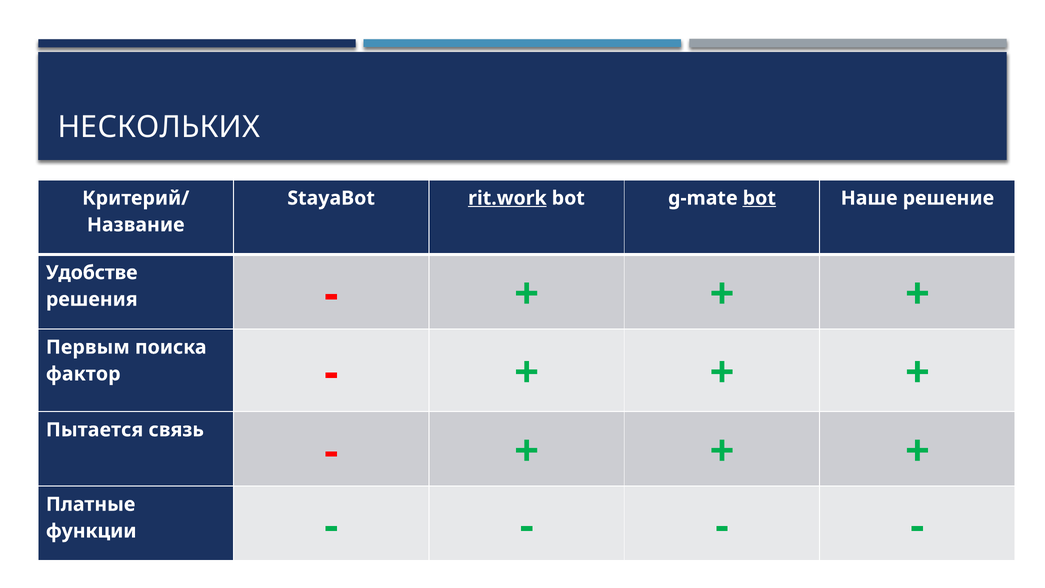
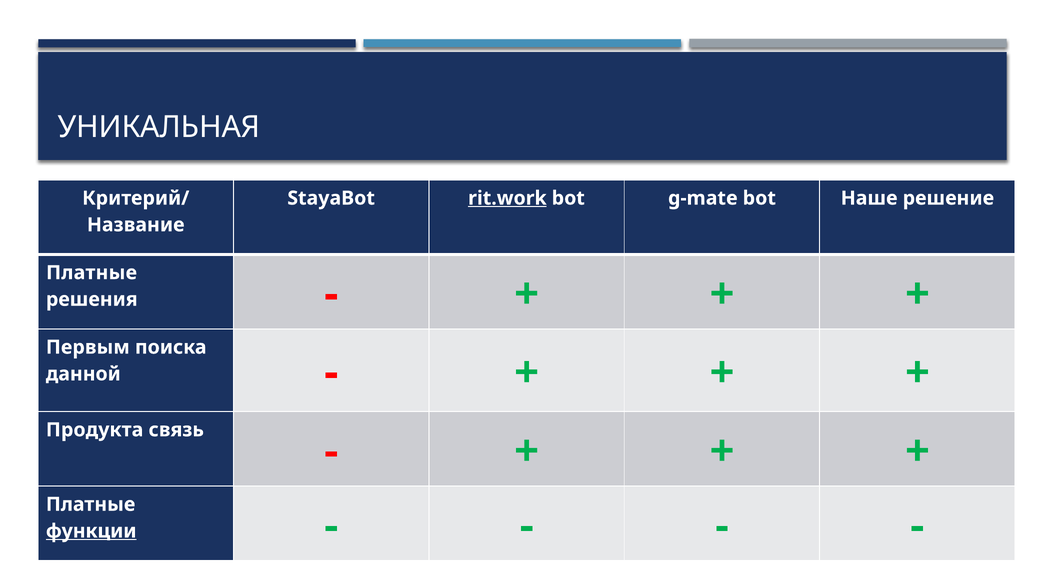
НЕСКОЛЬКИХ: НЕСКОЛЬКИХ -> УНИКАЛЬНАЯ
bot at (759, 198) underline: present -> none
Удобстве at (92, 273): Удобстве -> Платные
фактор: фактор -> данной
Пытается: Пытается -> Продукта
функции underline: none -> present
